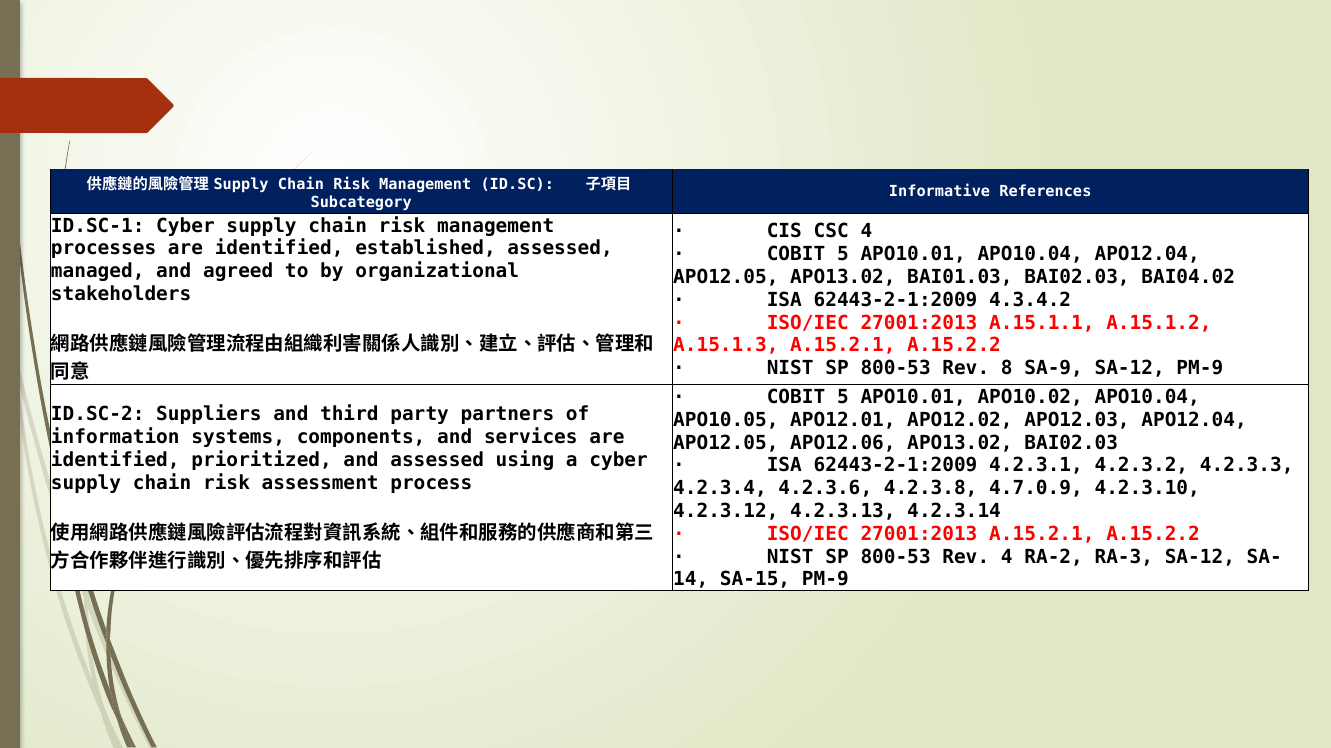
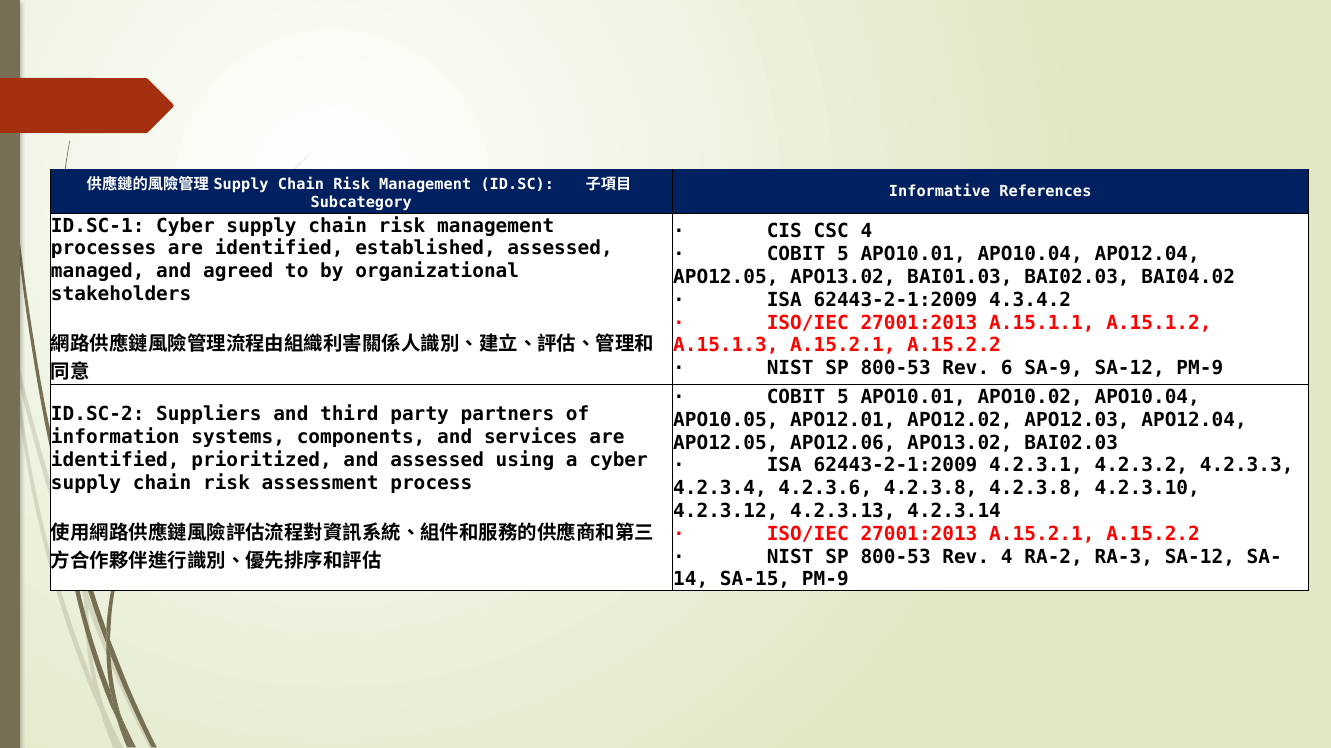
8: 8 -> 6
4.2.3.8 4.7.0.9: 4.7.0.9 -> 4.2.3.8
